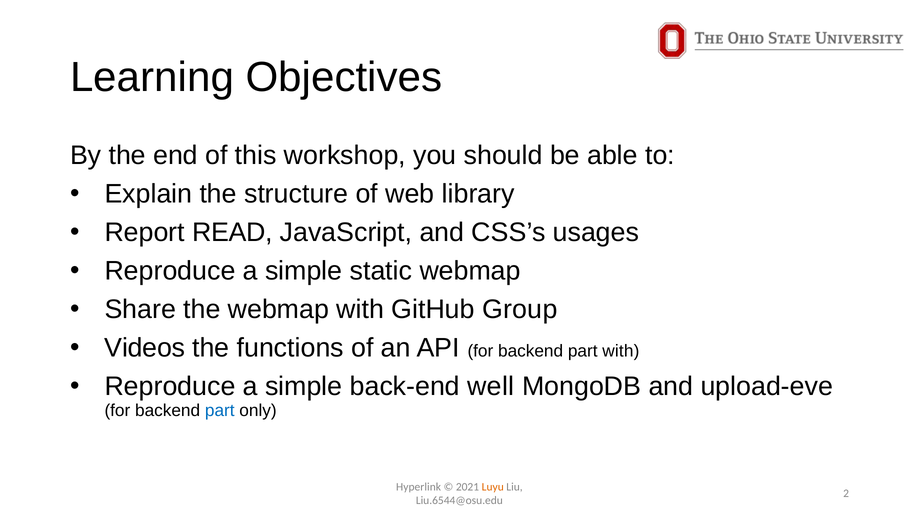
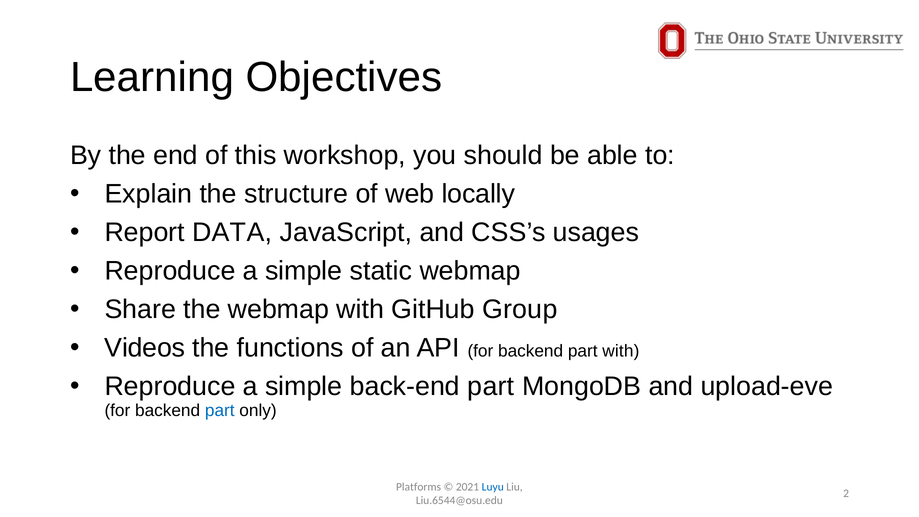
library: library -> locally
READ: READ -> DATA
back-end well: well -> part
Hyperlink: Hyperlink -> Platforms
Luyu colour: orange -> blue
